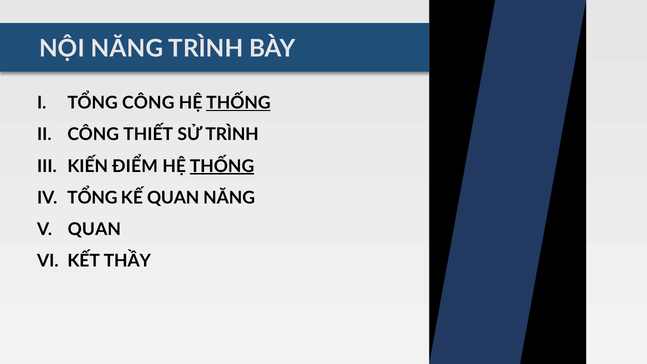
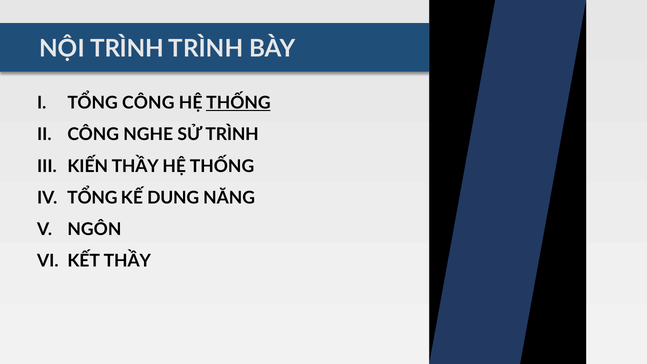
NỘI NĂNG: NĂNG -> TRÌNH
THIẾT: THIẾT -> NGHE
KIẾN ĐIỂM: ĐIỂM -> THẦY
THỐNG at (222, 166) underline: present -> none
KẾ QUAN: QUAN -> DUNG
QUAN at (94, 229): QUAN -> NGÔN
